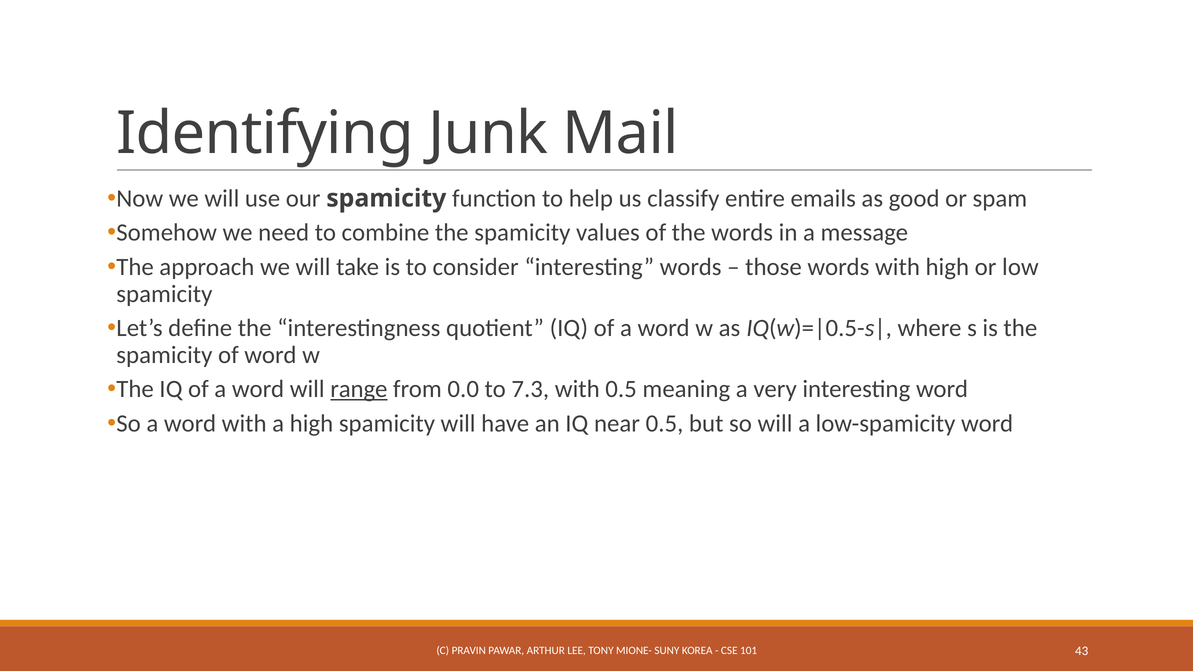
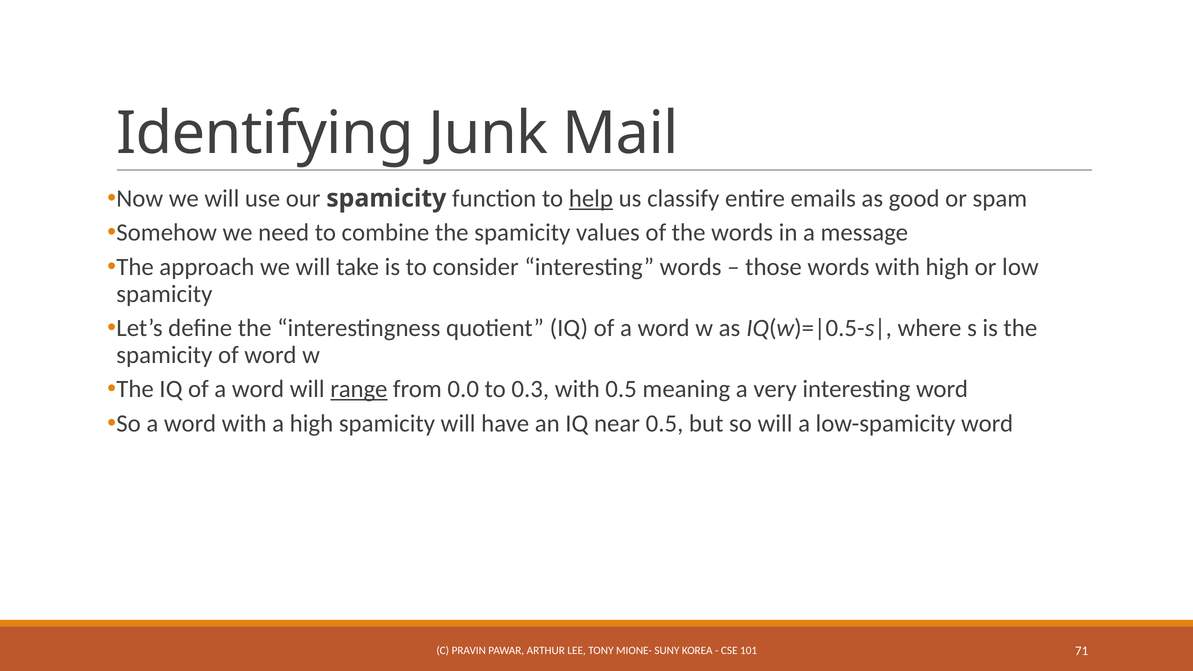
help underline: none -> present
7.3: 7.3 -> 0.3
43: 43 -> 71
